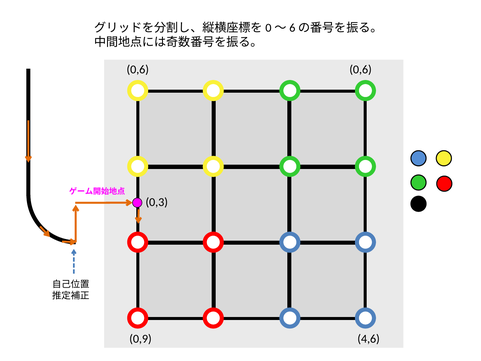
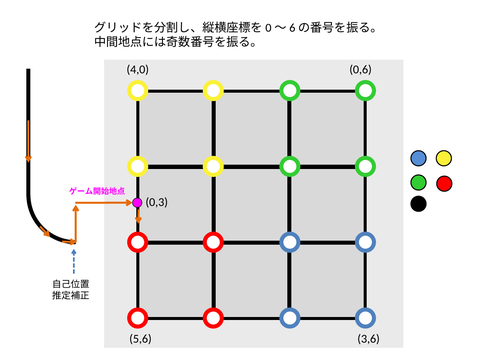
0,6 at (138, 70): 0,6 -> 4,0
4,6: 4,6 -> 3,6
0,9: 0,9 -> 5,6
